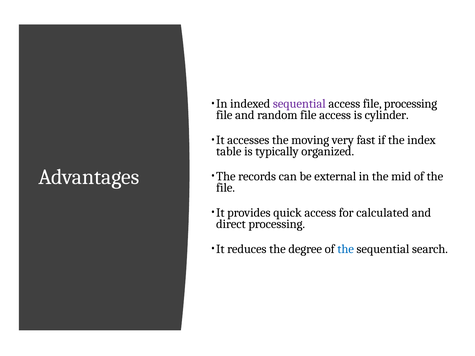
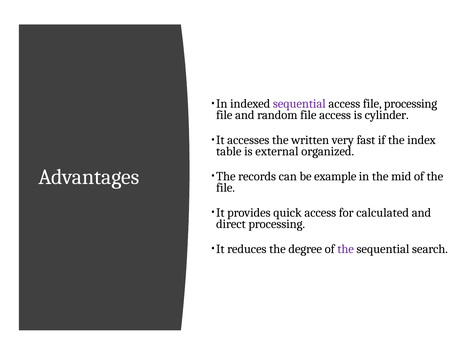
moving: moving -> written
typically: typically -> external
external: external -> example
the at (346, 249) colour: blue -> purple
